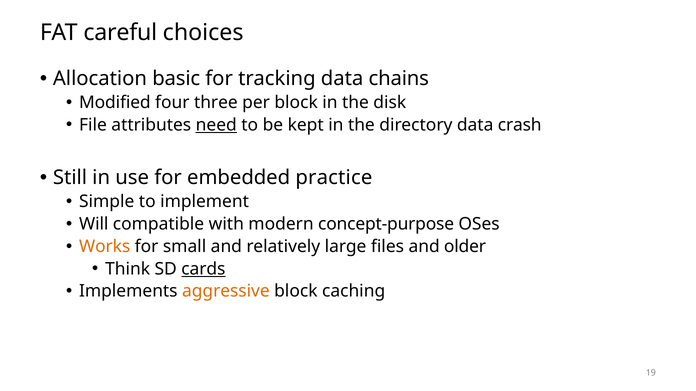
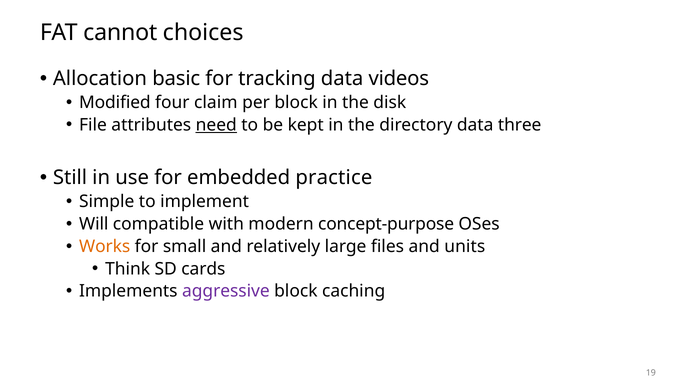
careful: careful -> cannot
chains: chains -> videos
three: three -> claim
crash: crash -> three
older: older -> units
cards underline: present -> none
aggressive colour: orange -> purple
